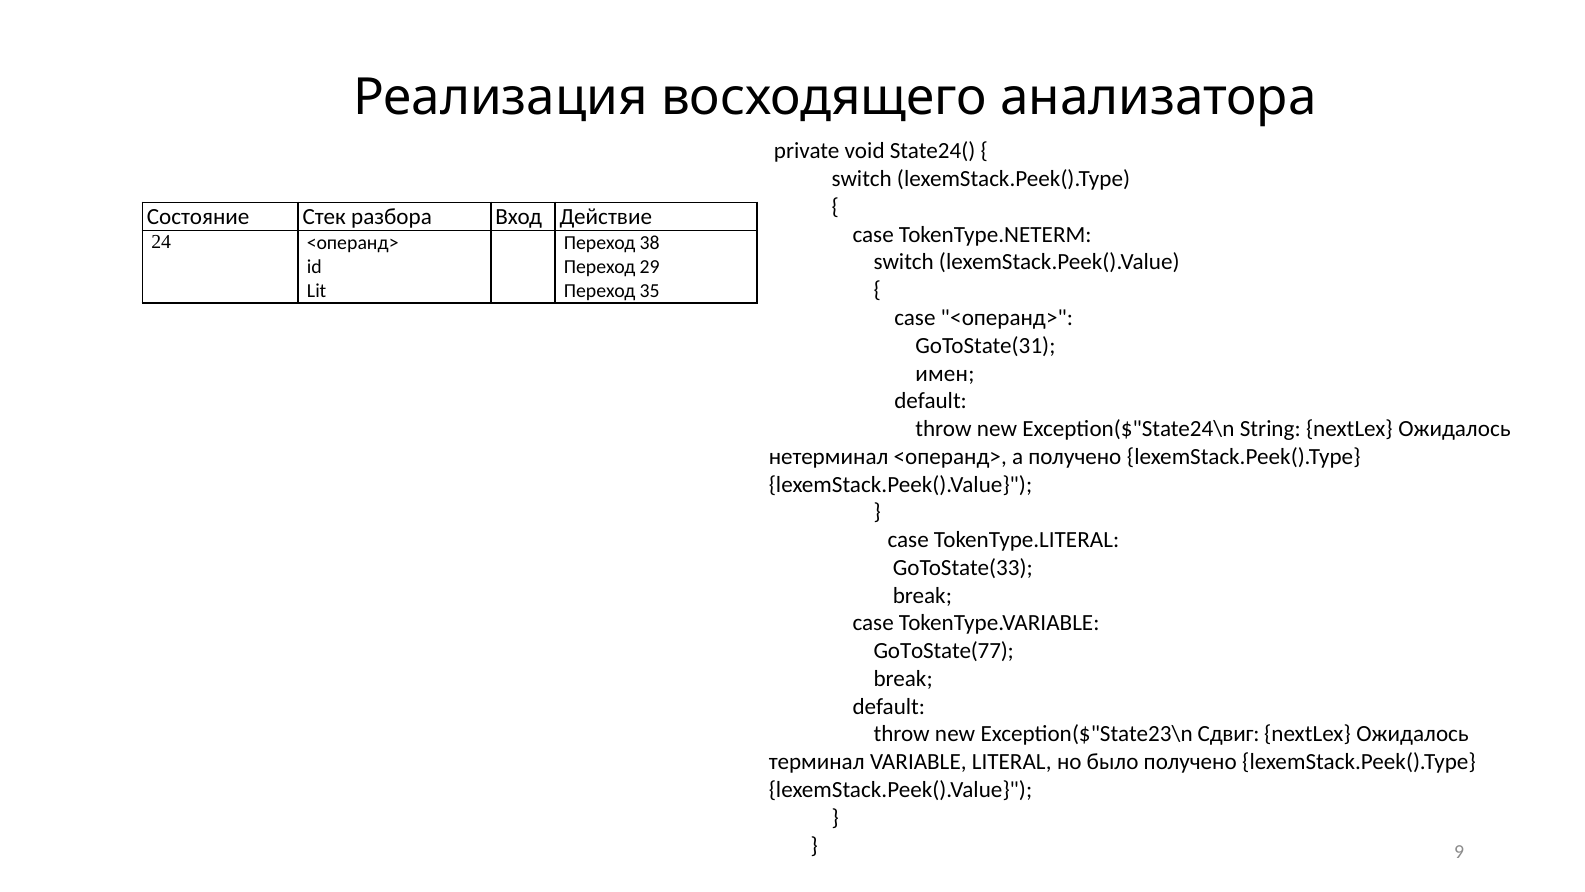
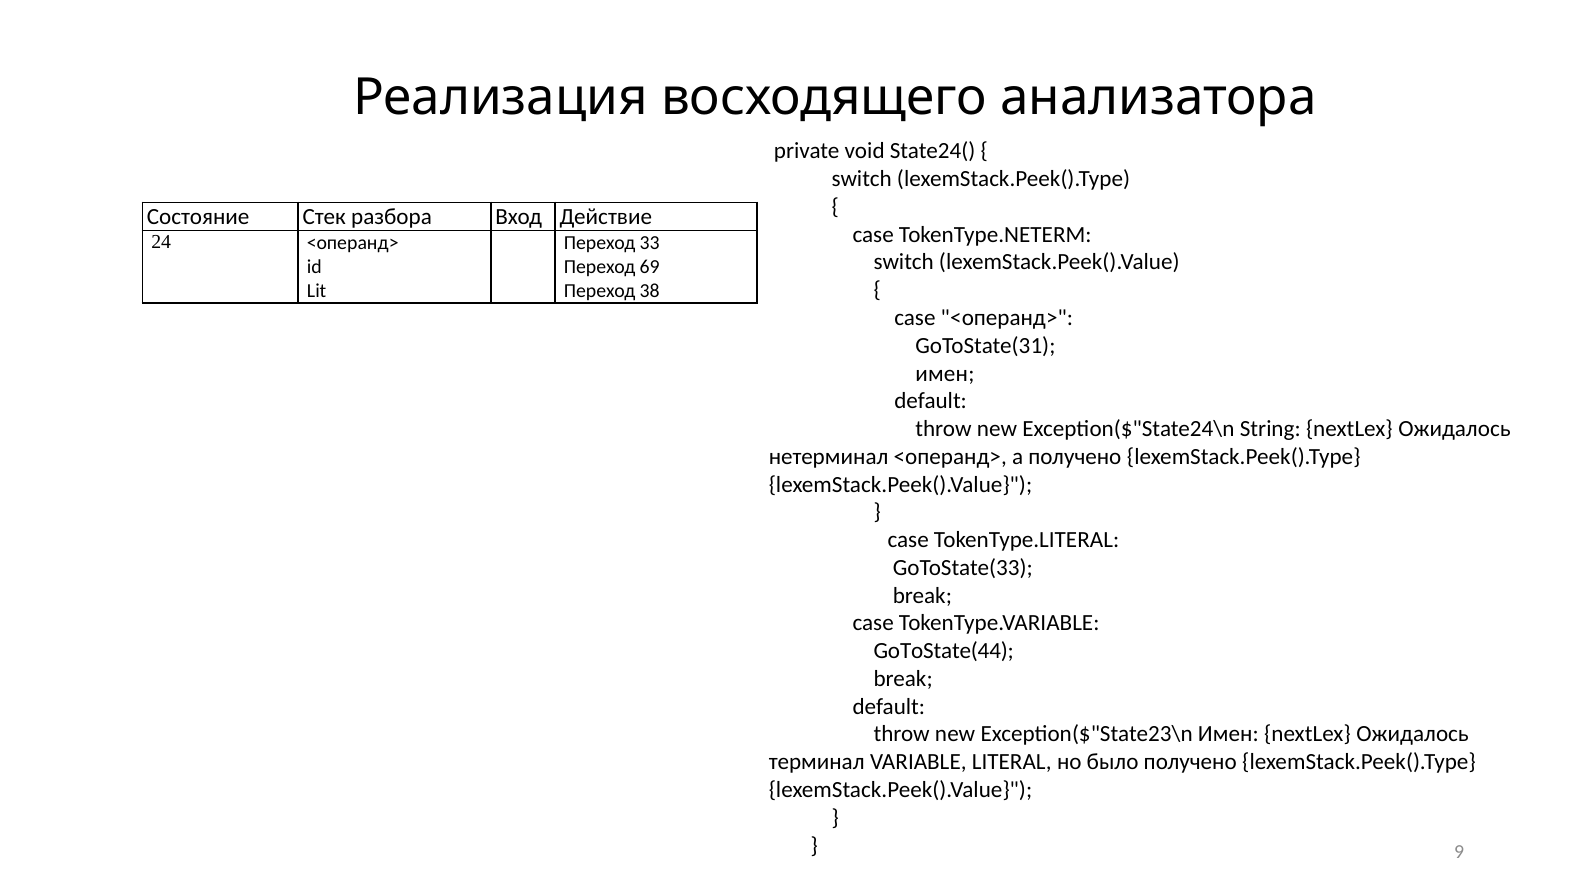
38: 38 -> 33
29: 29 -> 69
35: 35 -> 38
GoToState(77: GoToState(77 -> GoToState(44
Exception($"State23\n Сдвиг: Сдвиг -> Имен
